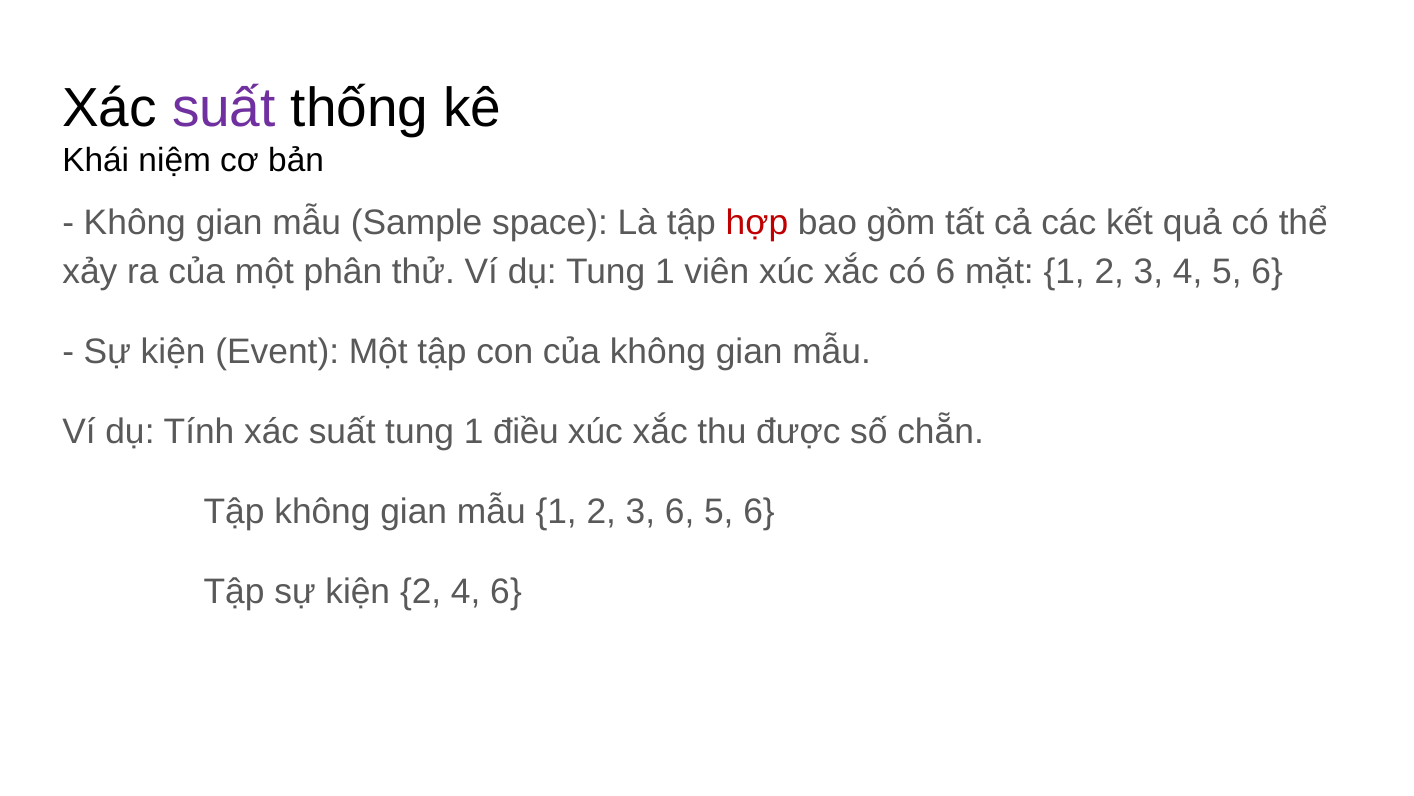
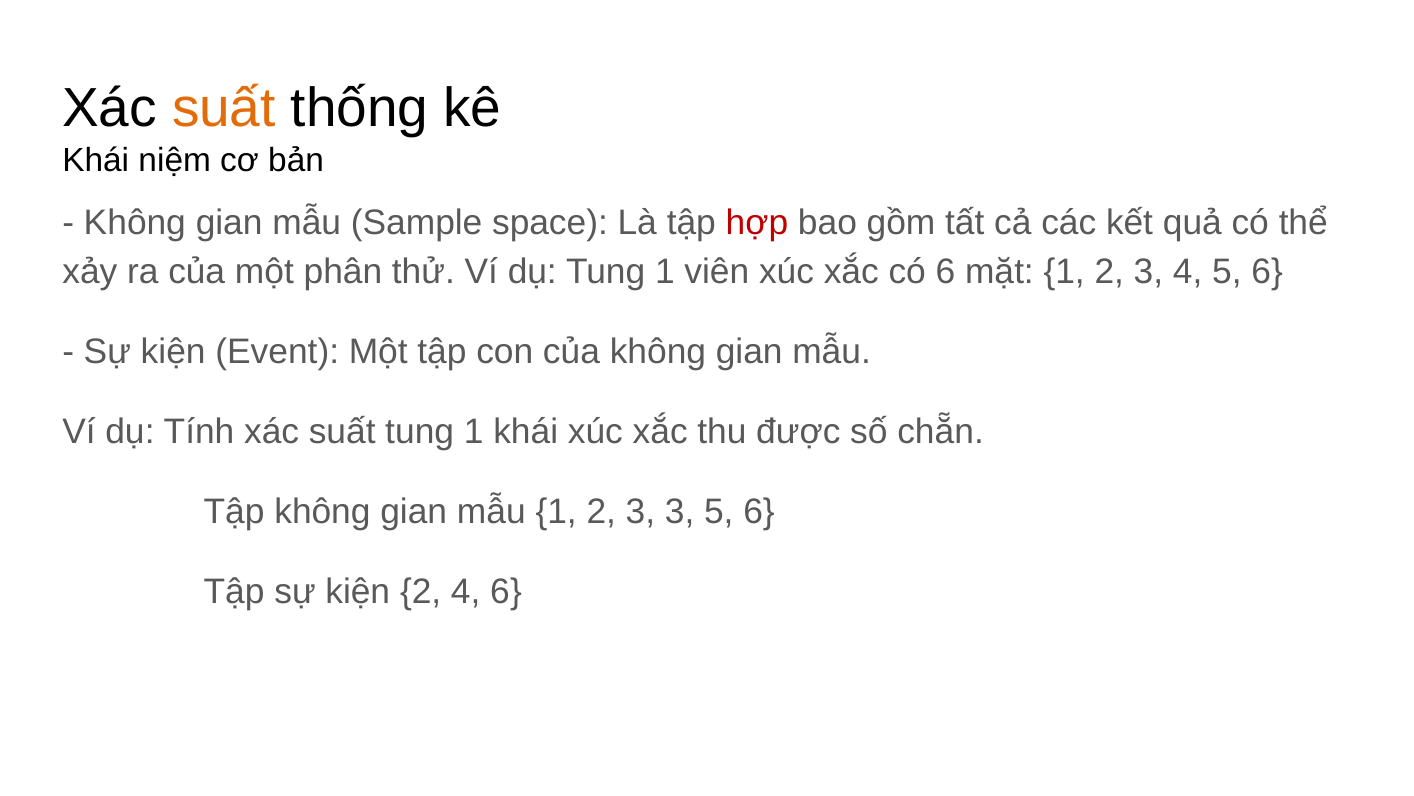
suất at (224, 108) colour: purple -> orange
1 điều: điều -> khái
3 6: 6 -> 3
